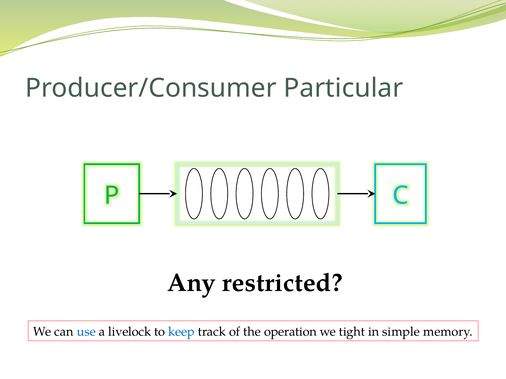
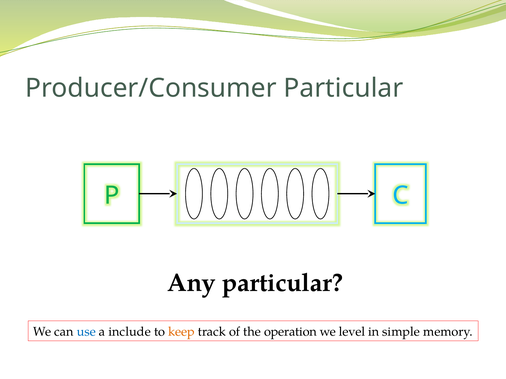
Any restricted: restricted -> particular
livelock: livelock -> include
keep colour: blue -> orange
tight: tight -> level
